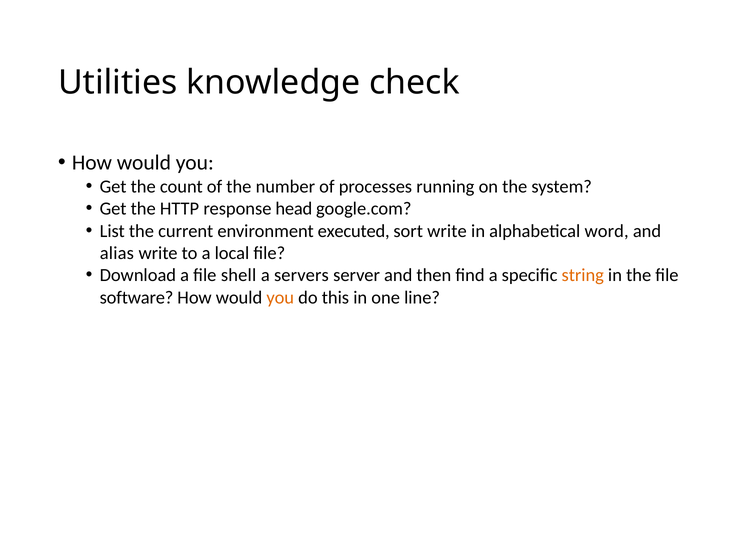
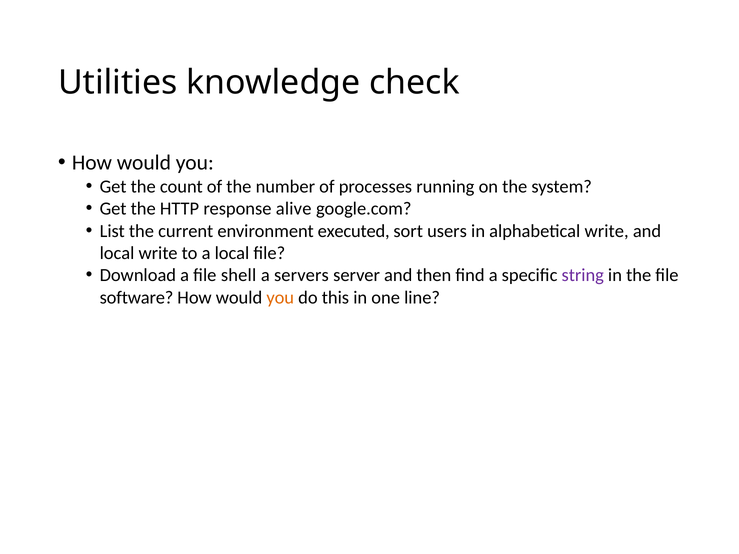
head: head -> alive
sort write: write -> users
alphabetical word: word -> write
alias at (117, 253): alias -> local
string colour: orange -> purple
